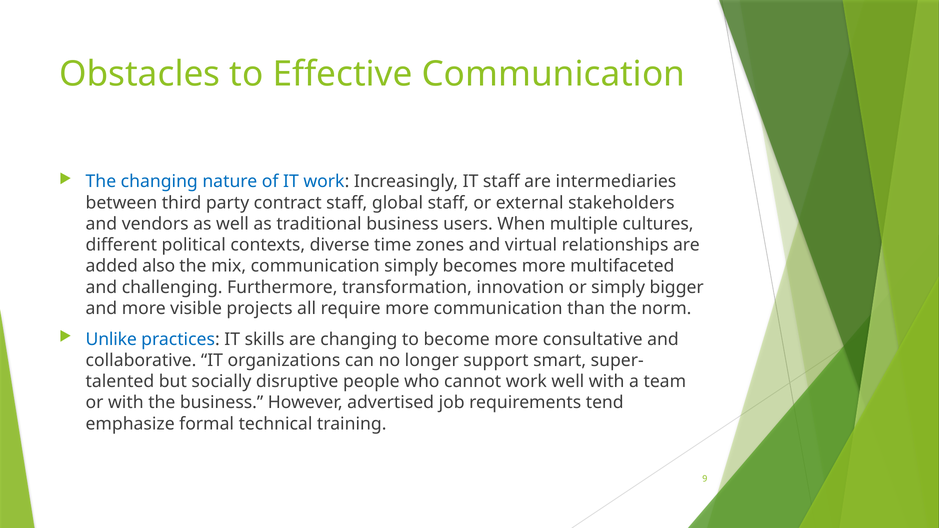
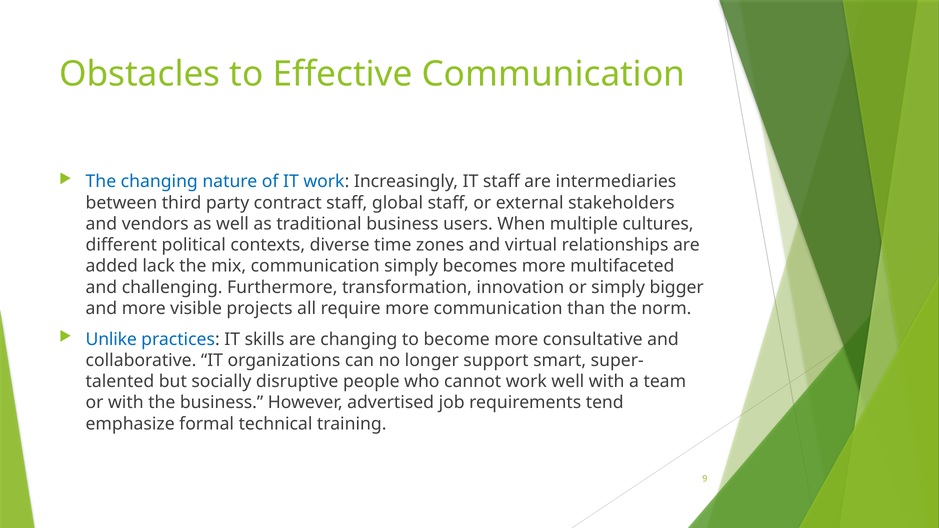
also: also -> lack
